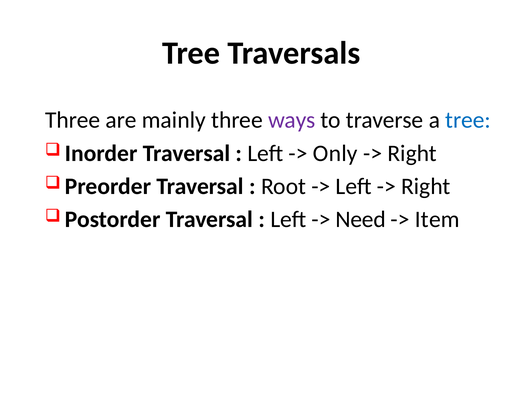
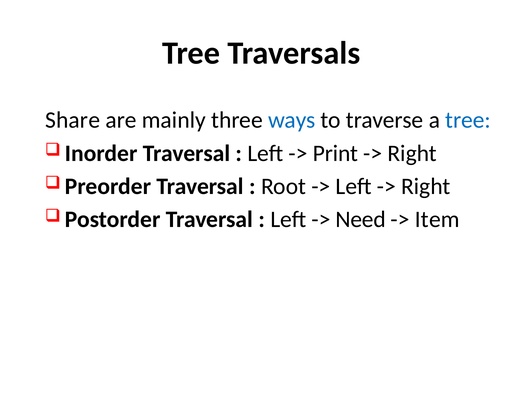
Three at (73, 120): Three -> Share
ways colour: purple -> blue
Only: Only -> Print
